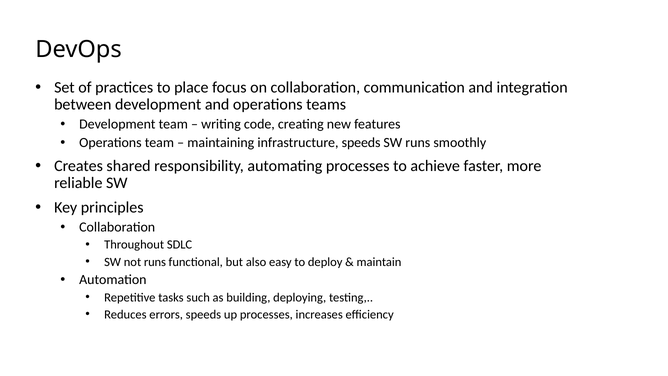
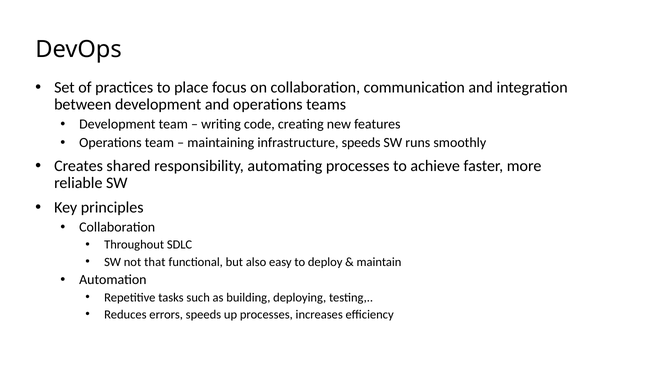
not runs: runs -> that
